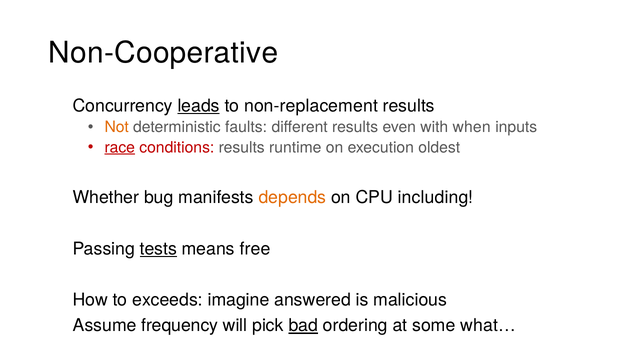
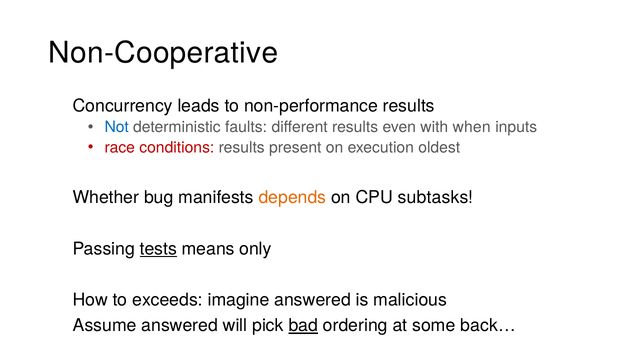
leads underline: present -> none
non-replacement: non-replacement -> non-performance
Not colour: orange -> blue
race underline: present -> none
runtime: runtime -> present
including: including -> subtasks
free: free -> only
Assume frequency: frequency -> answered
what…: what… -> back…
